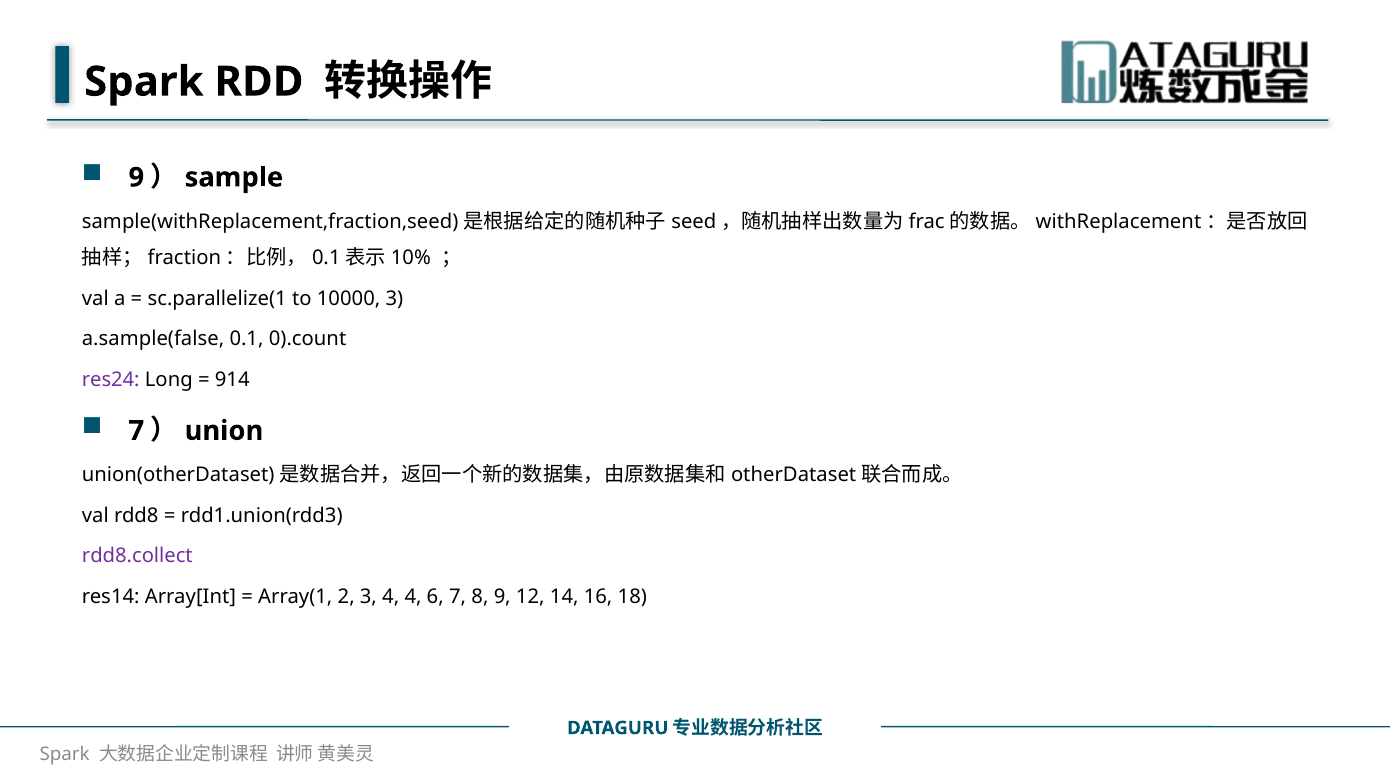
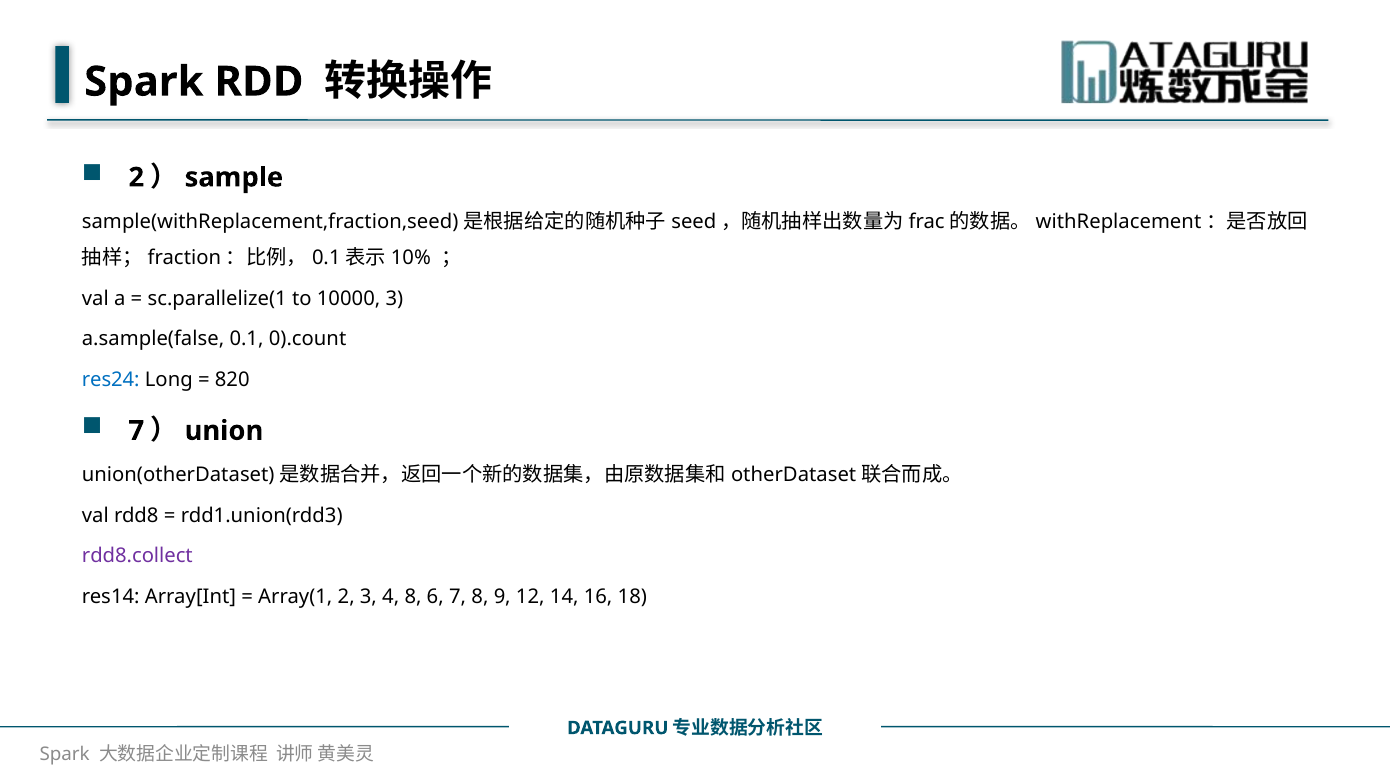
9 at (136, 177): 9 -> 2
res24 colour: purple -> blue
914: 914 -> 820
4 4: 4 -> 8
